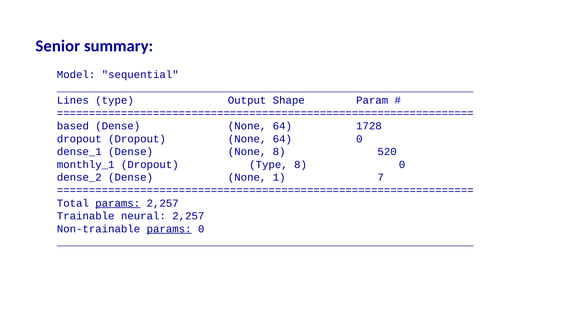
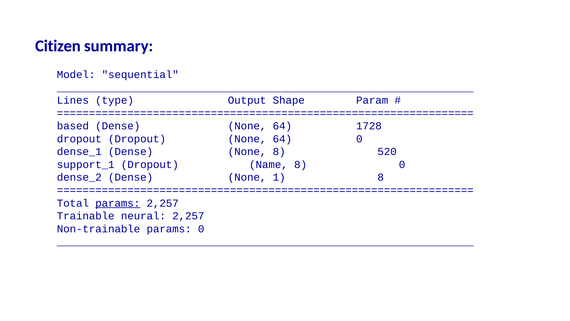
Senior: Senior -> Citizen
monthly_1: monthly_1 -> support_1
Dropout Type: Type -> Name
1 7: 7 -> 8
params at (169, 229) underline: present -> none
